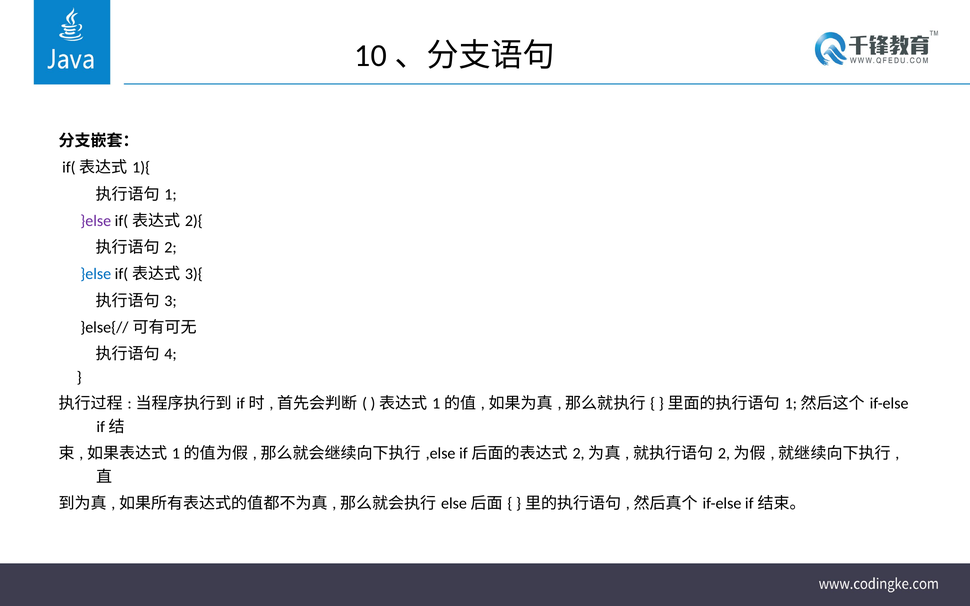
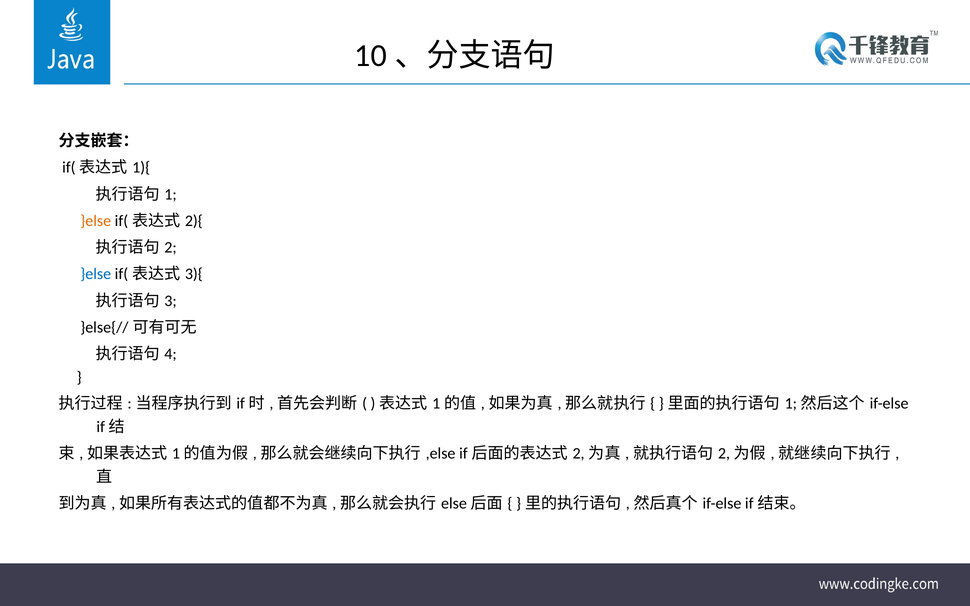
}else at (96, 221) colour: purple -> orange
